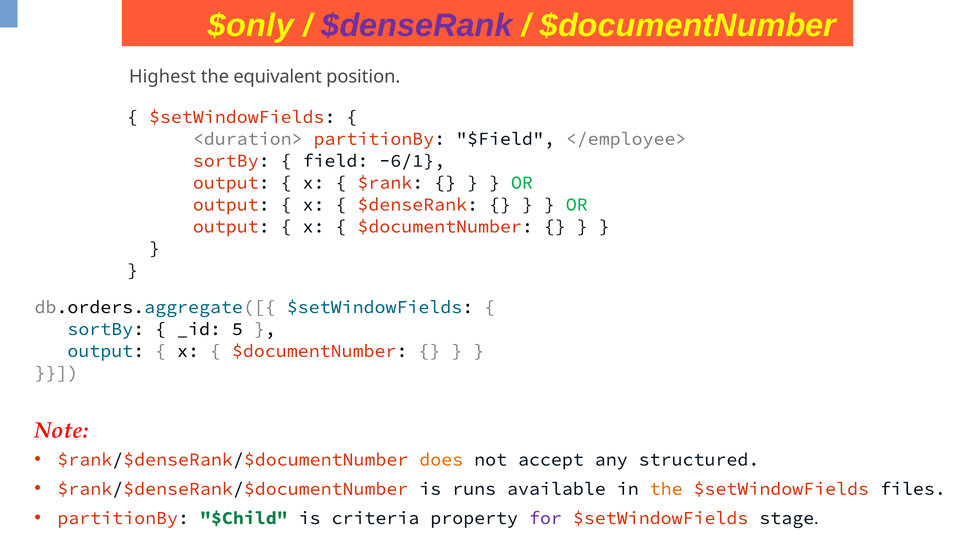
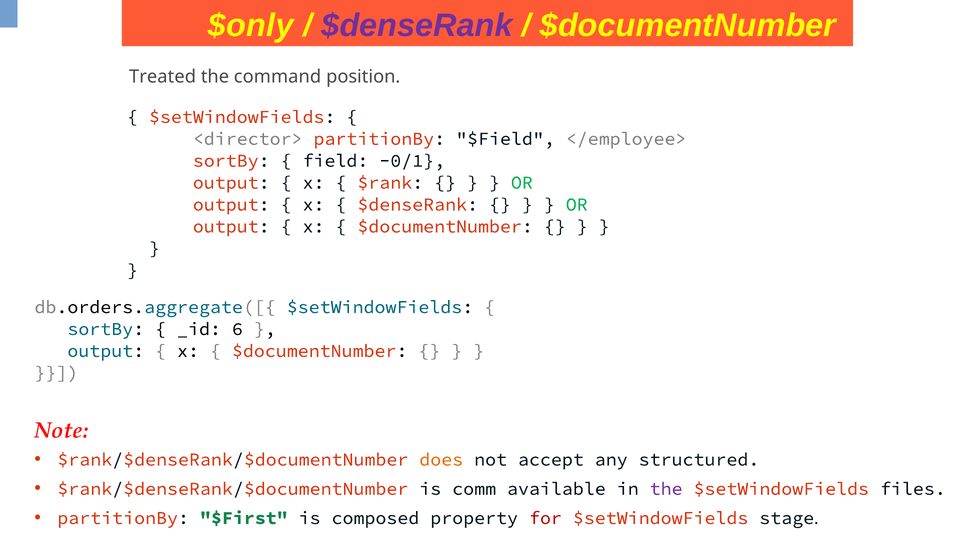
Highest: Highest -> Treated
equivalent: equivalent -> command
<duration>: <duration> -> <director>
-6/1: -6/1 -> -0/1
5: 5 -> 6
runs: runs -> comm
the at (666, 489) colour: orange -> purple
$Child: $Child -> $First
criteria: criteria -> composed
for colour: purple -> red
